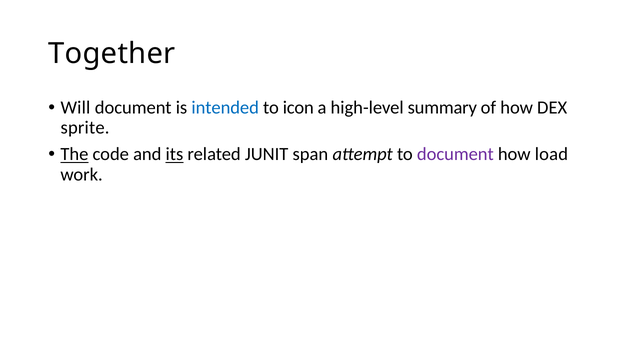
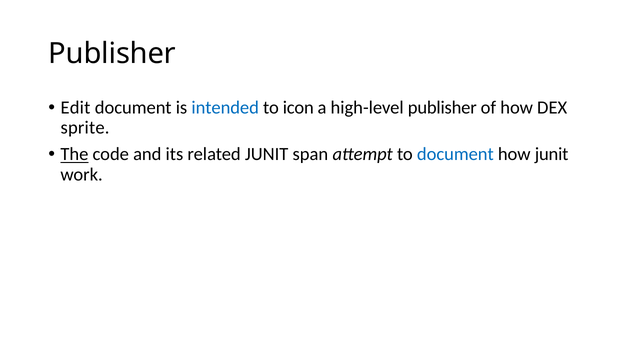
Together at (112, 53): Together -> Publisher
Will: Will -> Edit
high-level summary: summary -> publisher
its underline: present -> none
document at (455, 154) colour: purple -> blue
how load: load -> junit
